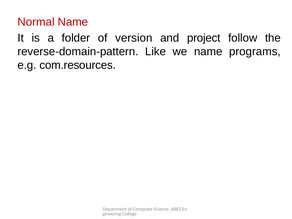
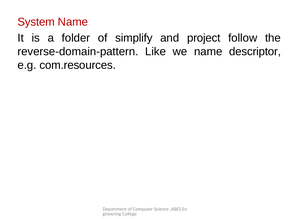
Normal: Normal -> System
version: version -> simplify
programs: programs -> descriptor
